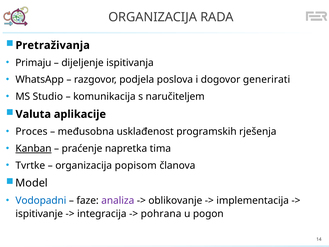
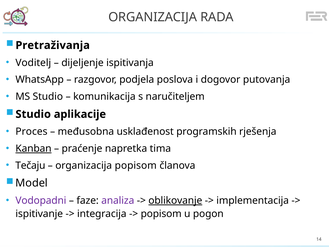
Primaju: Primaju -> Voditelj
generirati: generirati -> putovanja
Valuta at (33, 114): Valuta -> Studio
Tvrtke: Tvrtke -> Tečaju
Vodopadni colour: blue -> purple
oblikovanje underline: none -> present
pohrana at (161, 214): pohrana -> popisom
